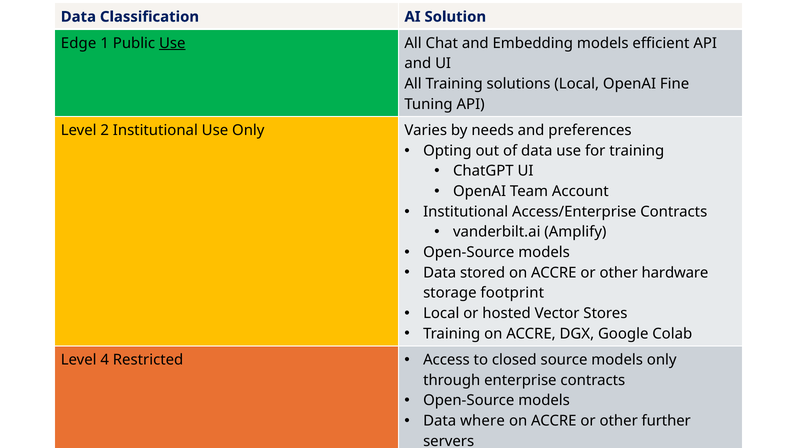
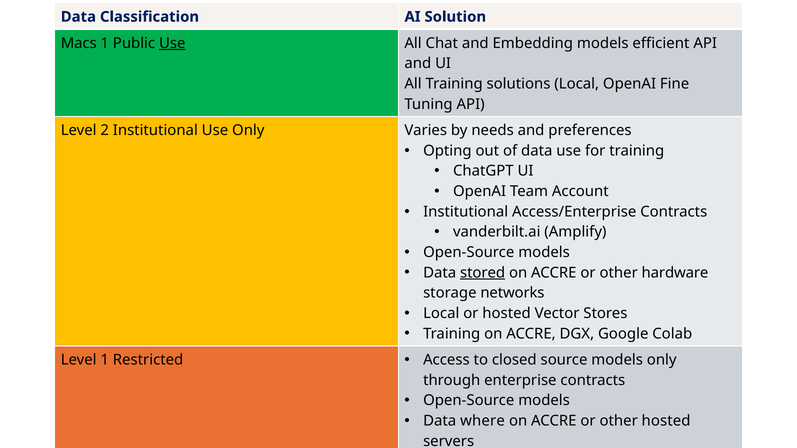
Edge: Edge -> Macs
stored underline: none -> present
footprint: footprint -> networks
4 at (105, 360): 4 -> 1
other further: further -> hosted
